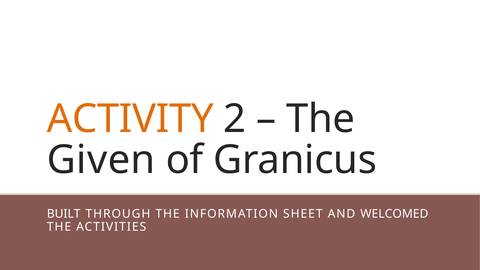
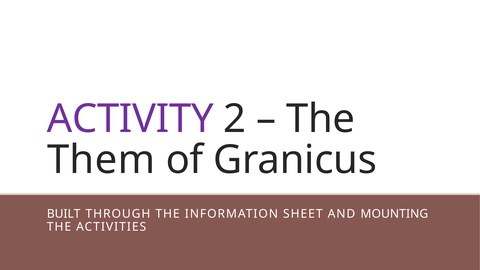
ACTIVITY colour: orange -> purple
Given: Given -> Them
WELCOMED: WELCOMED -> MOUNTING
